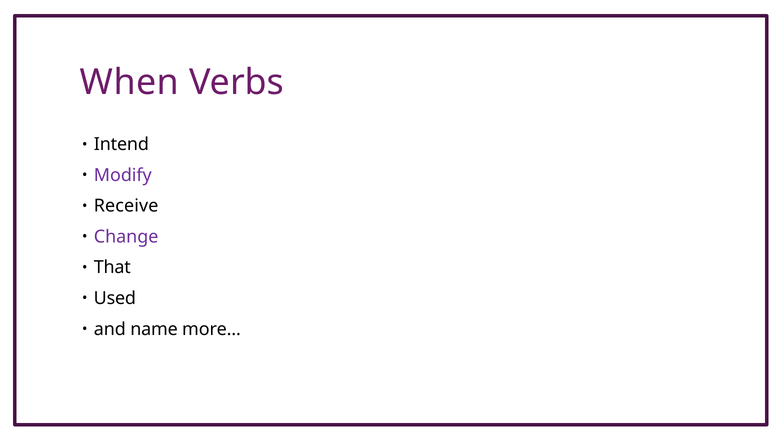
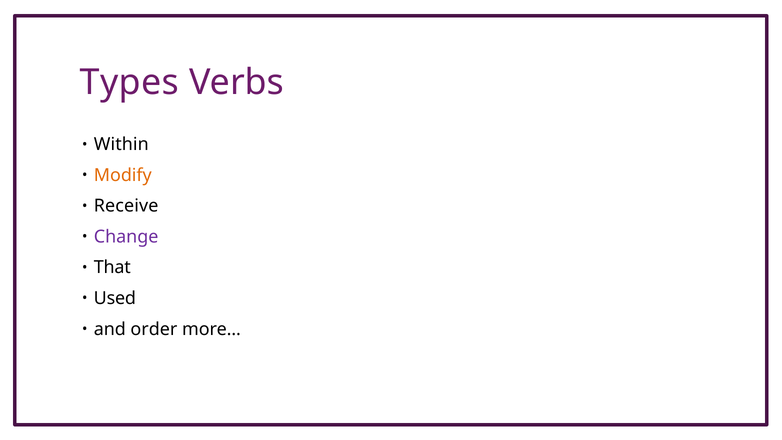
When: When -> Types
Intend: Intend -> Within
Modify colour: purple -> orange
name: name -> order
